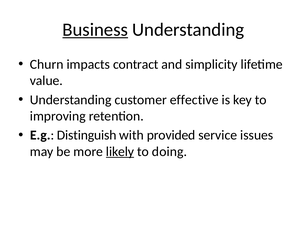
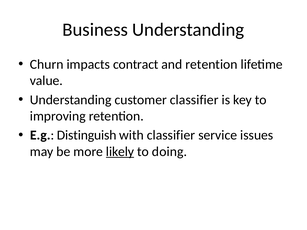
Business underline: present -> none
and simplicity: simplicity -> retention
customer effective: effective -> classifier
with provided: provided -> classifier
